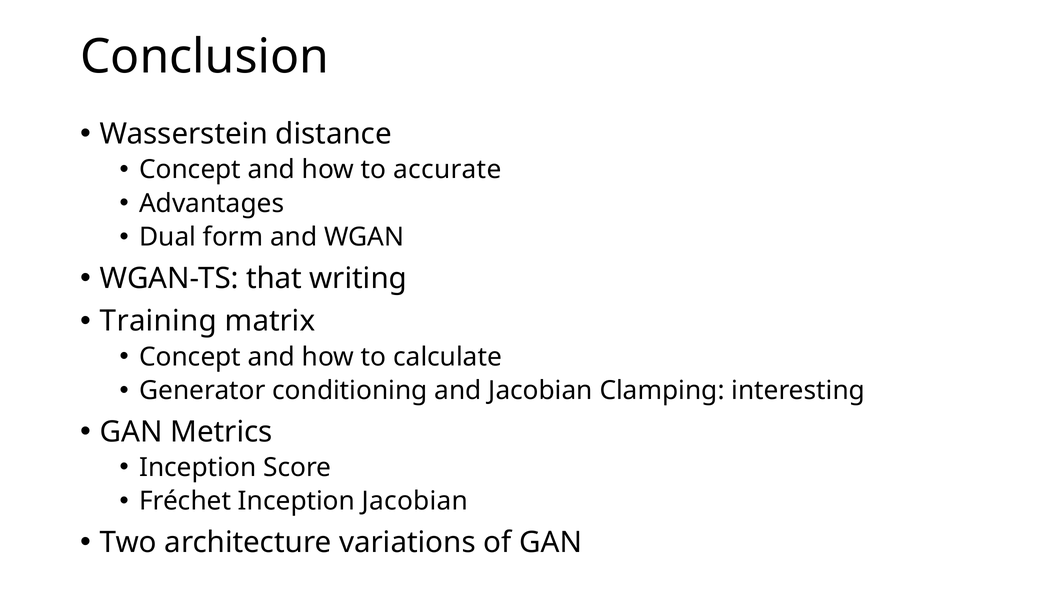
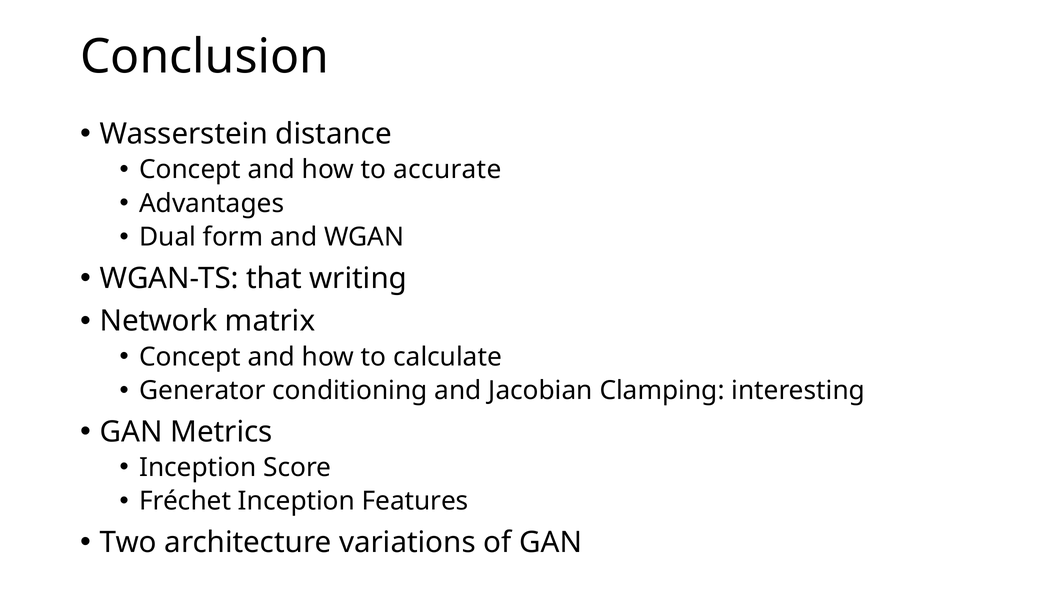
Training: Training -> Network
Inception Jacobian: Jacobian -> Features
